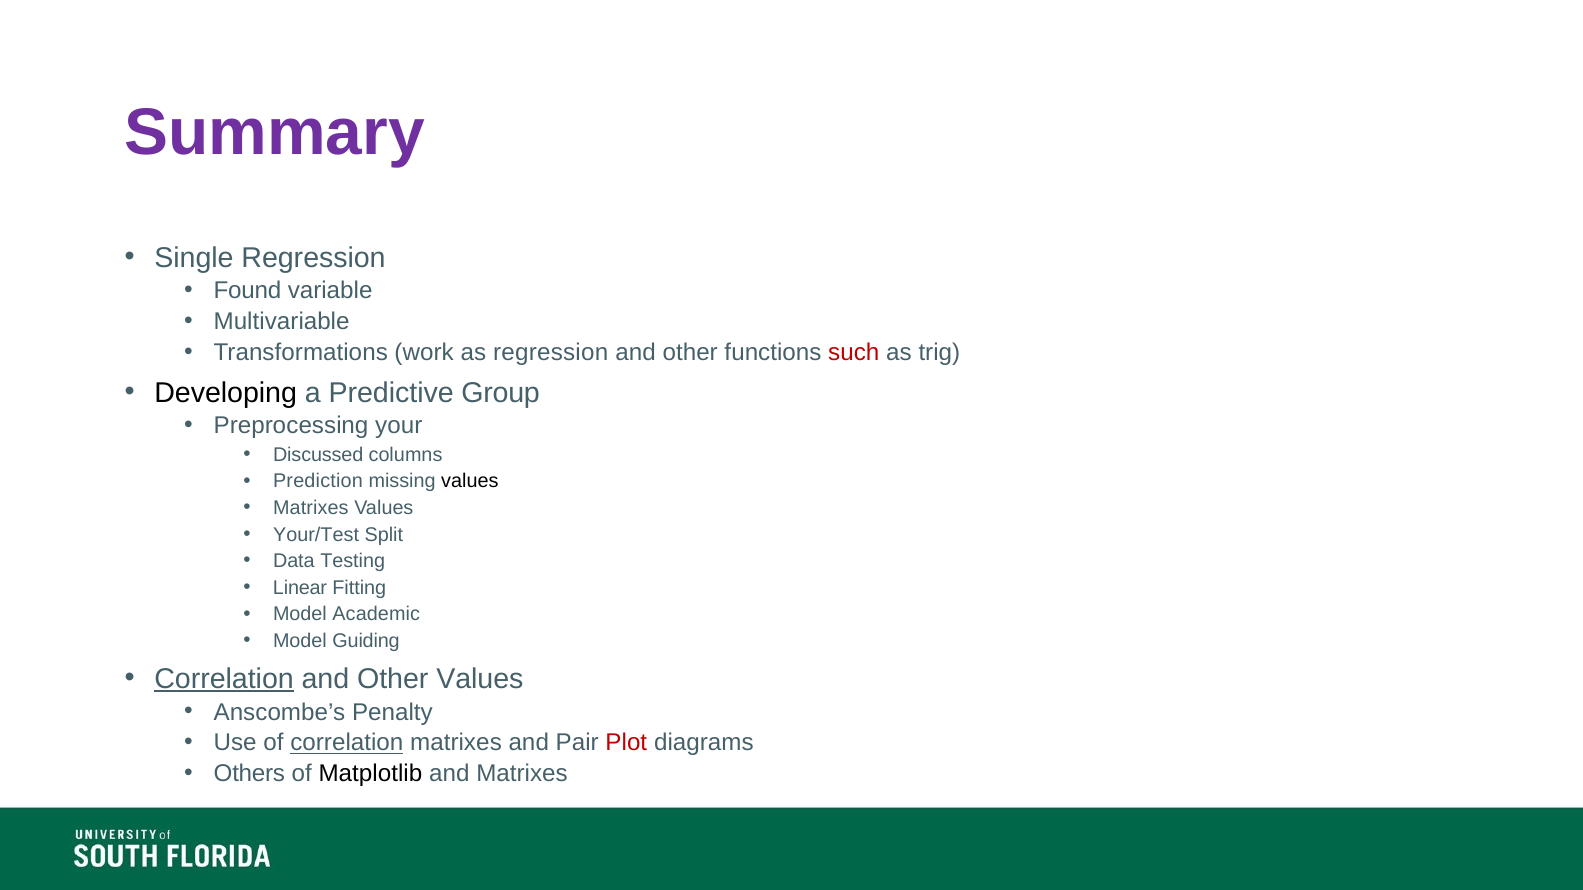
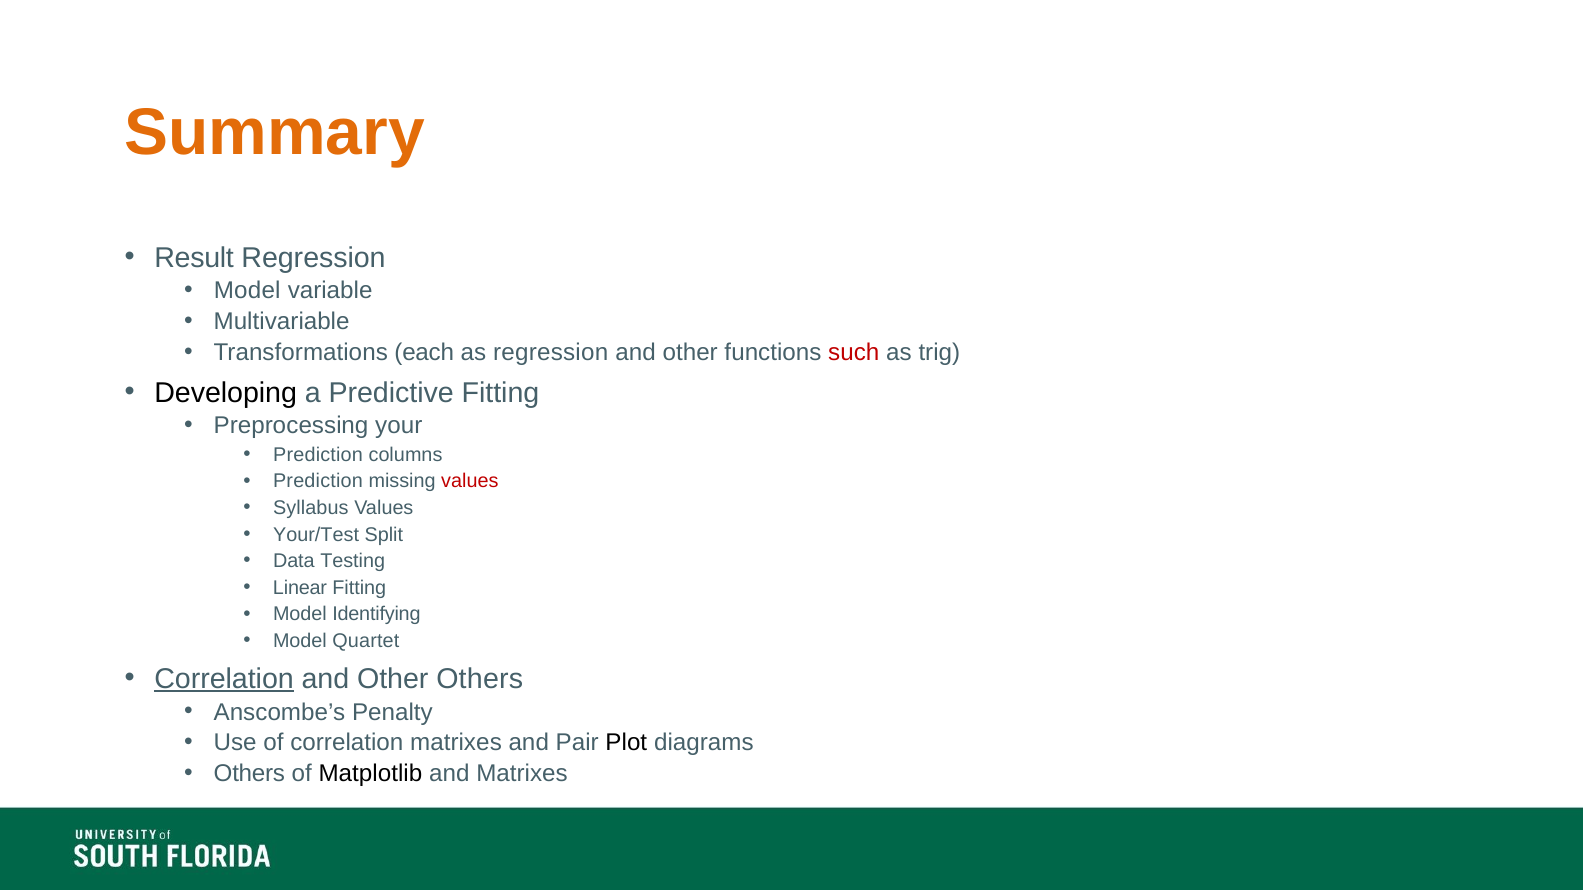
Summary colour: purple -> orange
Single: Single -> Result
Found at (247, 291): Found -> Model
work: work -> each
Predictive Group: Group -> Fitting
Discussed at (318, 455): Discussed -> Prediction
values at (470, 482) colour: black -> red
Matrixes at (311, 508): Matrixes -> Syllabus
Academic: Academic -> Identifying
Guiding: Guiding -> Quartet
Other Values: Values -> Others
correlation at (347, 743) underline: present -> none
Plot colour: red -> black
